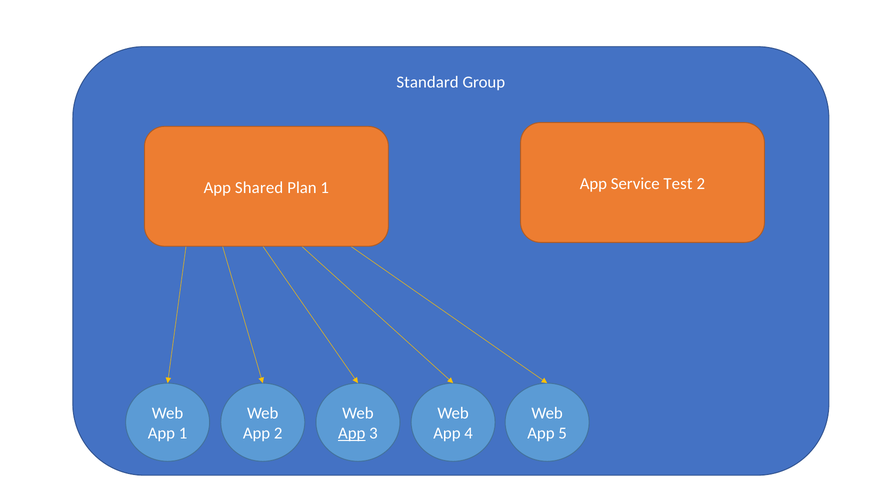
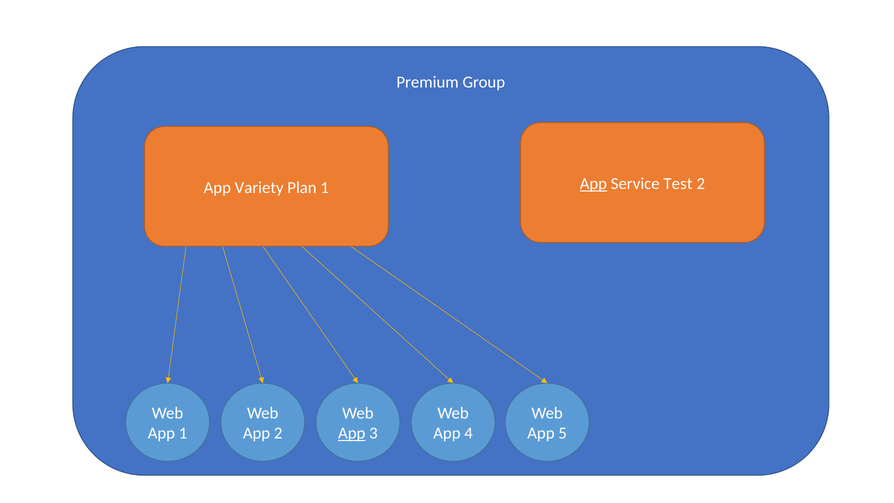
Standard: Standard -> Premium
App at (593, 184) underline: none -> present
Shared: Shared -> Variety
